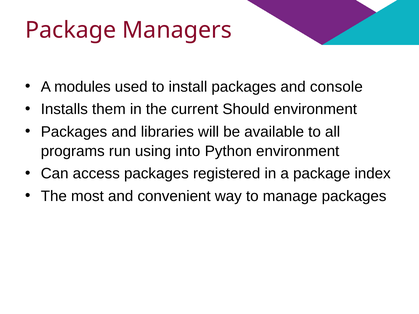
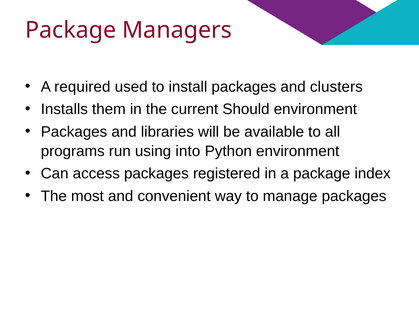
modules: modules -> required
console: console -> clusters
